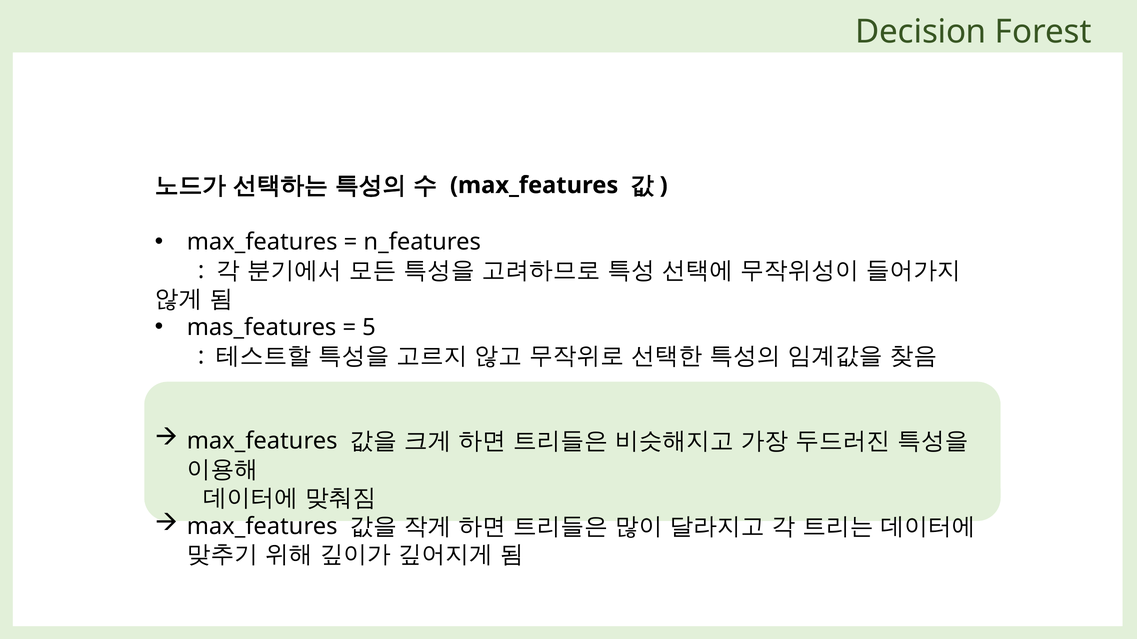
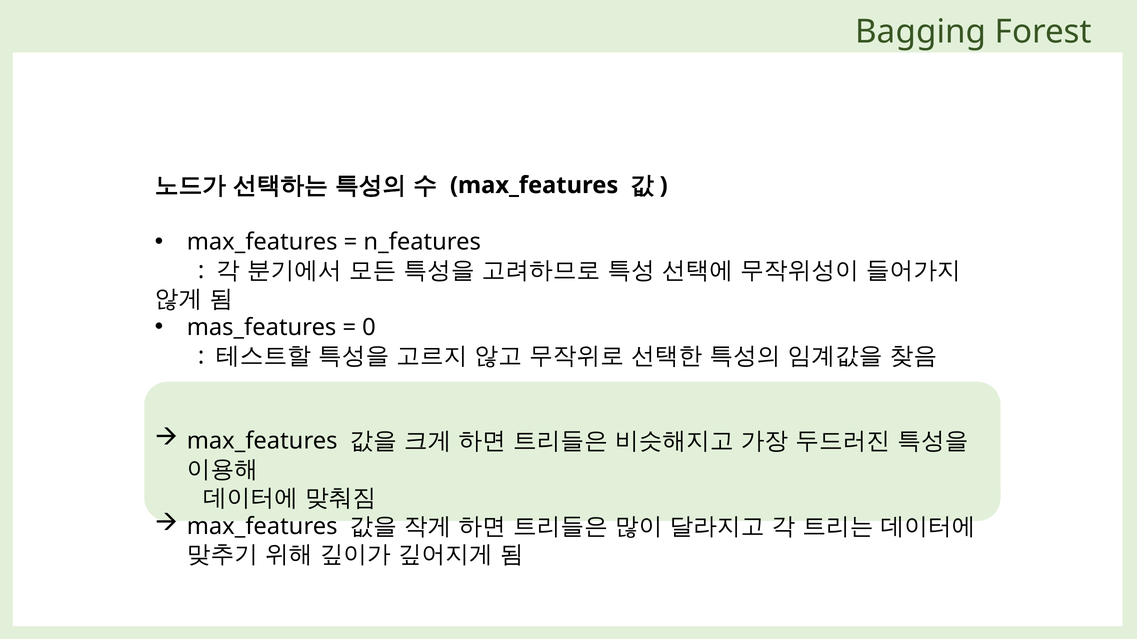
Decision: Decision -> Bagging
5: 5 -> 0
